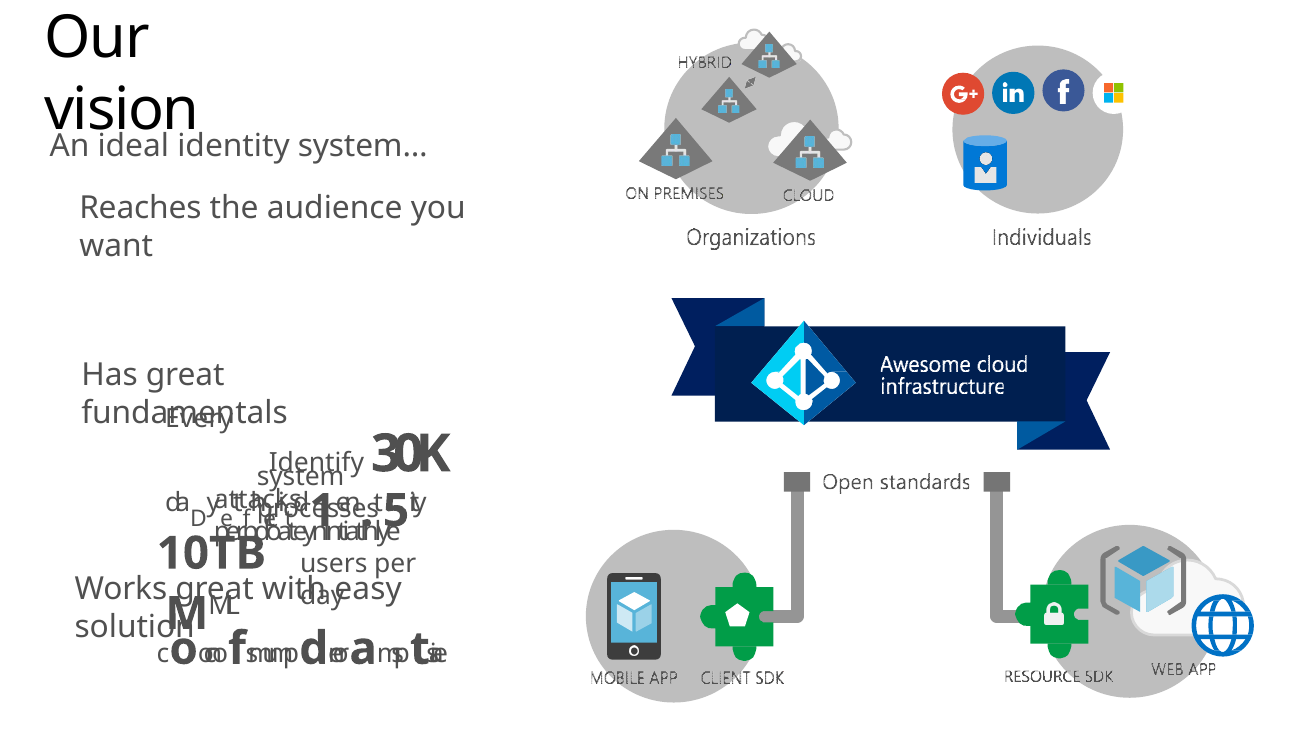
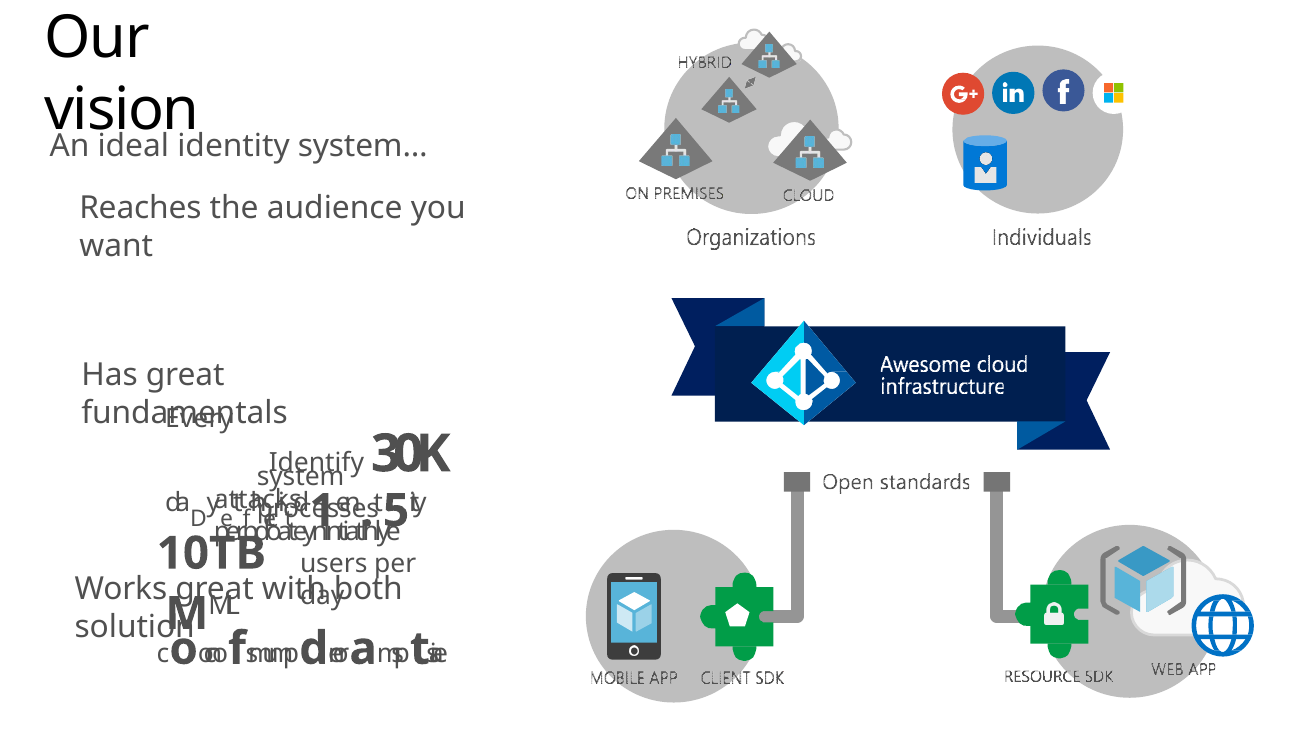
easy: easy -> both
